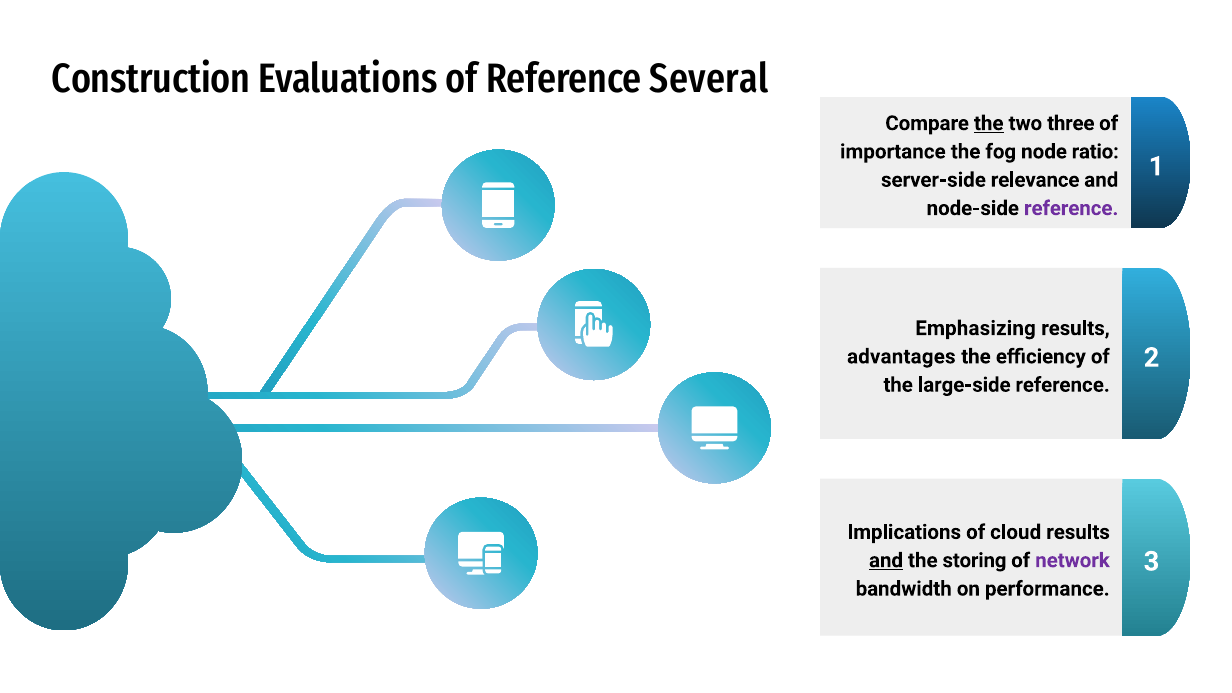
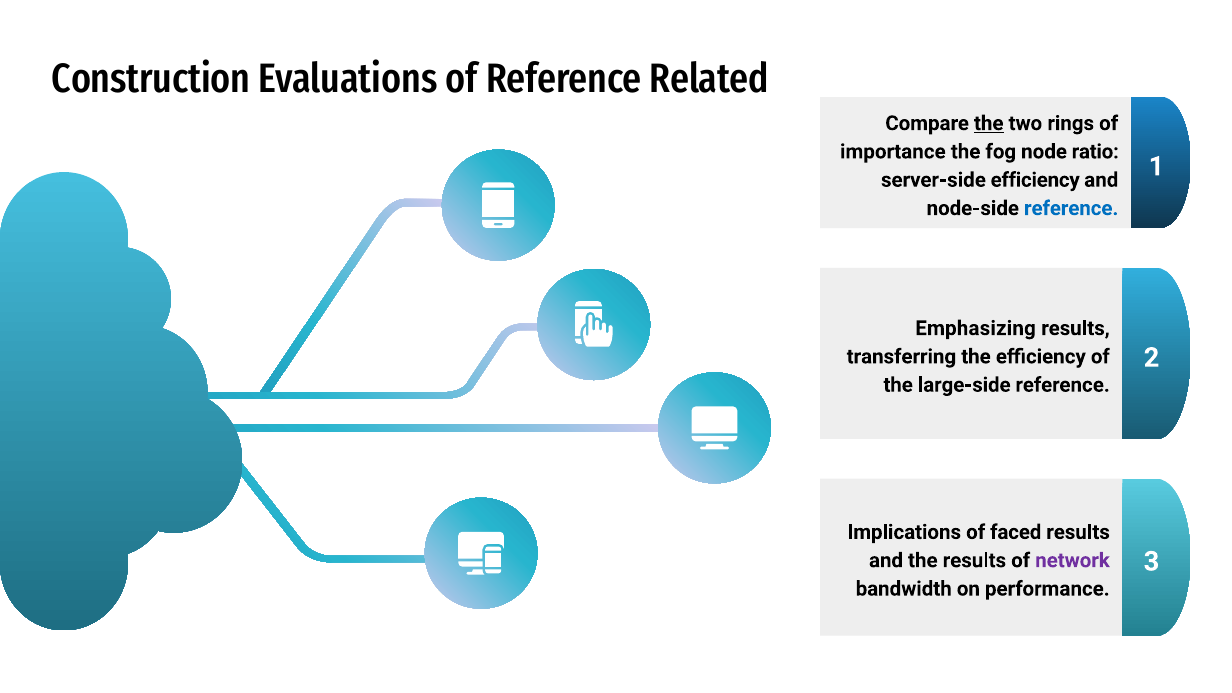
Several: Several -> Related
three: three -> rings
server-side relevance: relevance -> efficiency
reference at (1071, 208) colour: purple -> blue
advantages: advantages -> transferring
cloud: cloud -> faced
and at (886, 560) underline: present -> none
the storing: storing -> results
